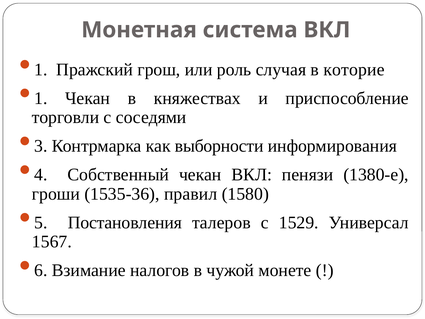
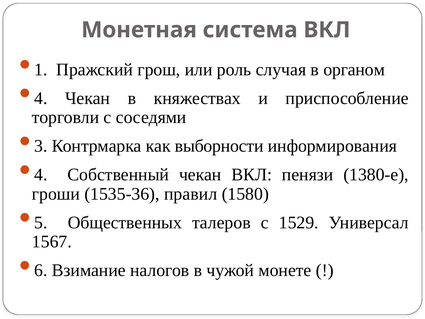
которие: которие -> органом
1 at (41, 98): 1 -> 4
Постановления: Постановления -> Общественных
